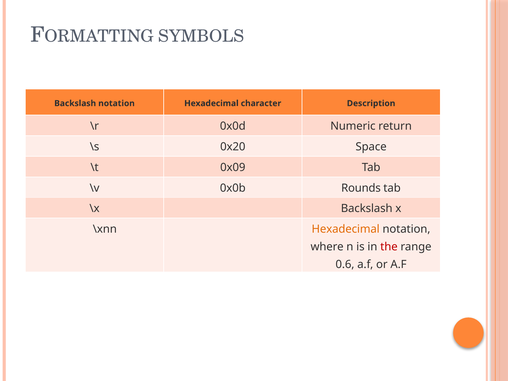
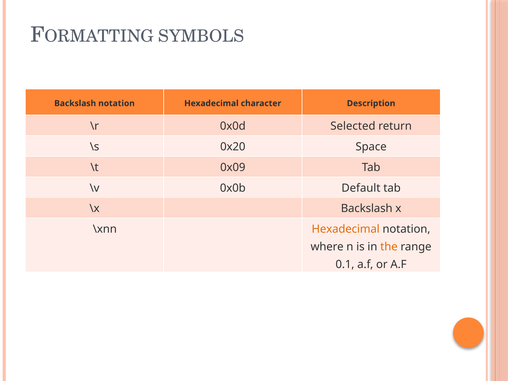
Numeric: Numeric -> Selected
Rounds: Rounds -> Default
the colour: red -> orange
0.6: 0.6 -> 0.1
